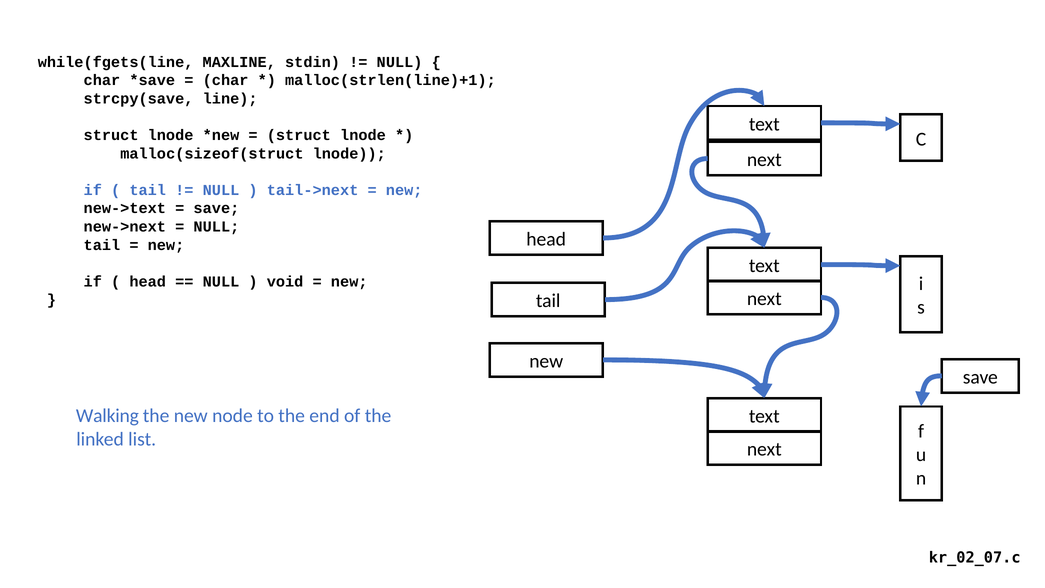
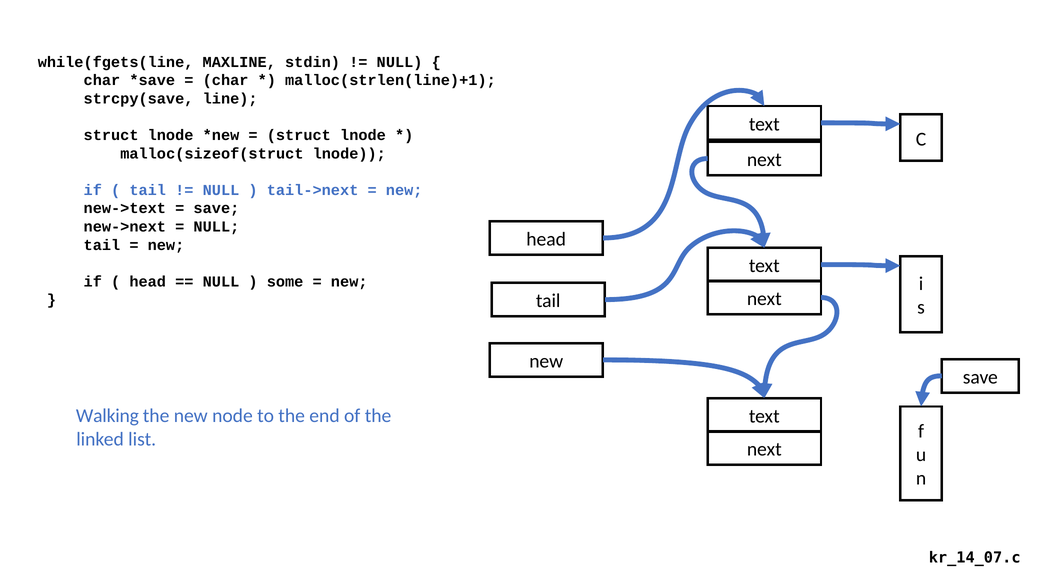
void: void -> some
kr_02_07.c: kr_02_07.c -> kr_14_07.c
